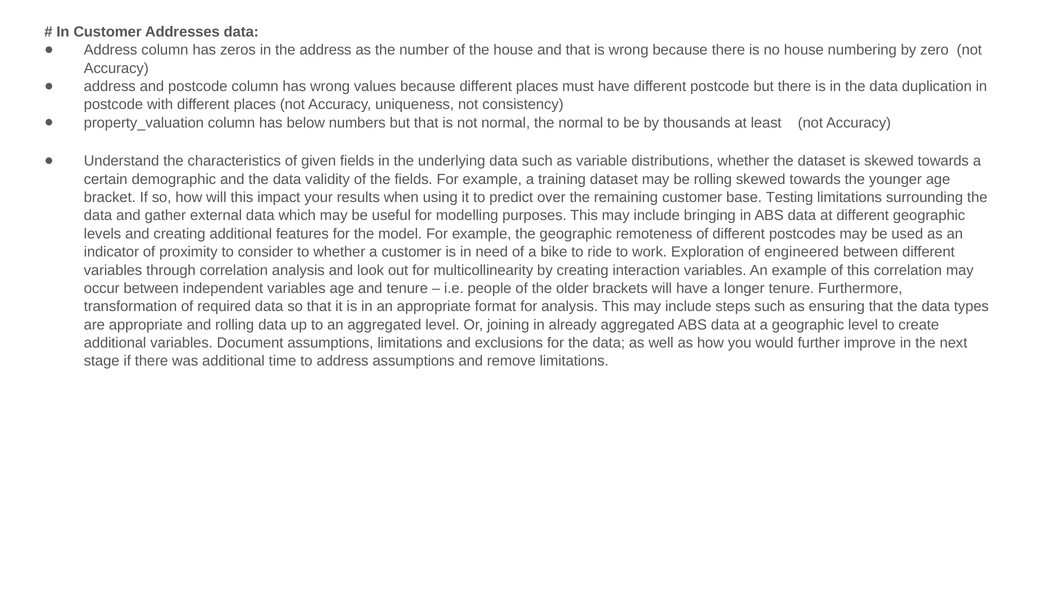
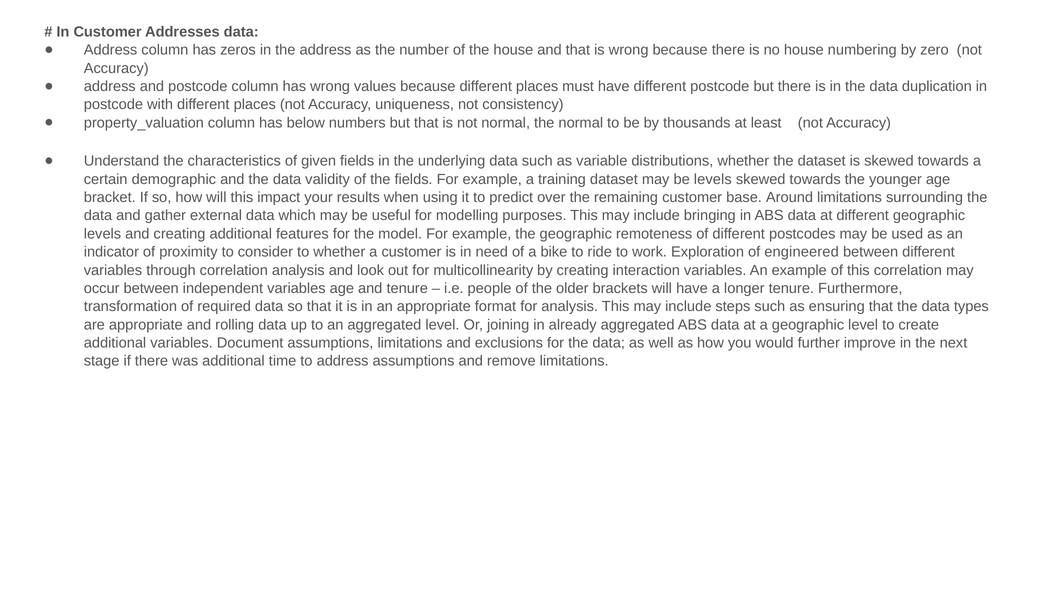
be rolling: rolling -> levels
Testing: Testing -> Around
